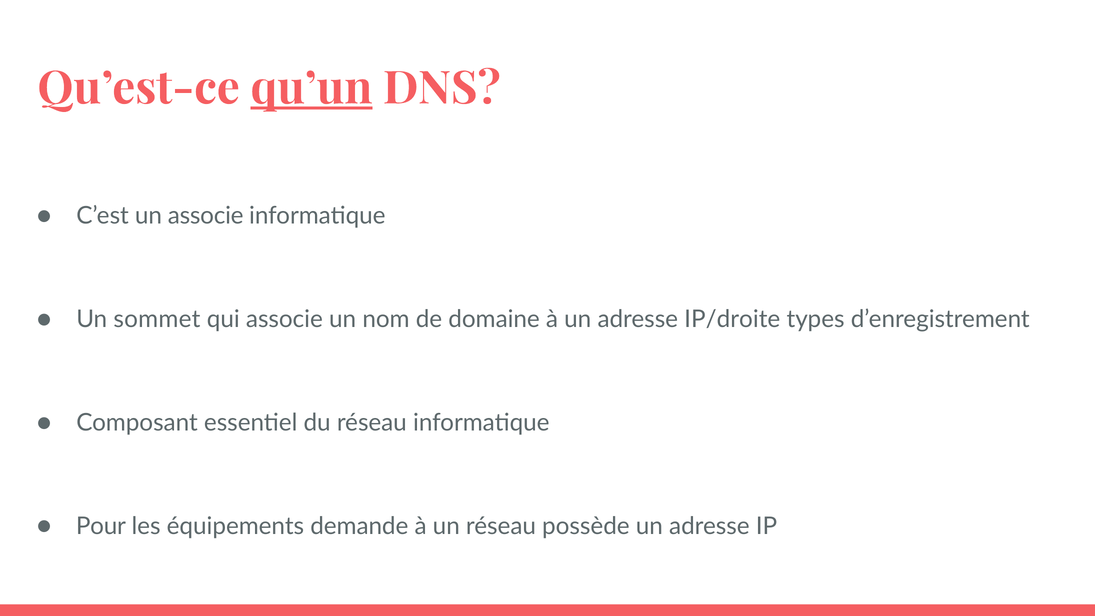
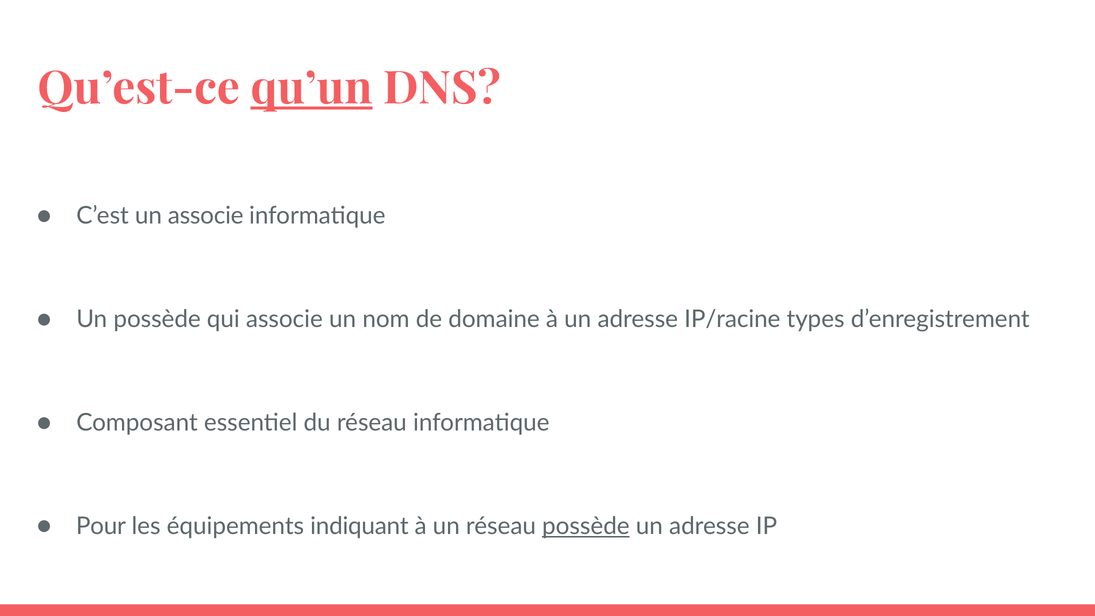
Un sommet: sommet -> possède
IP/droite: IP/droite -> IP/racine
demande: demande -> indiquant
possède at (586, 526) underline: none -> present
